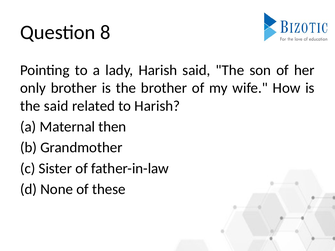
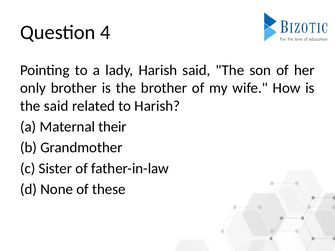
8: 8 -> 4
then: then -> their
